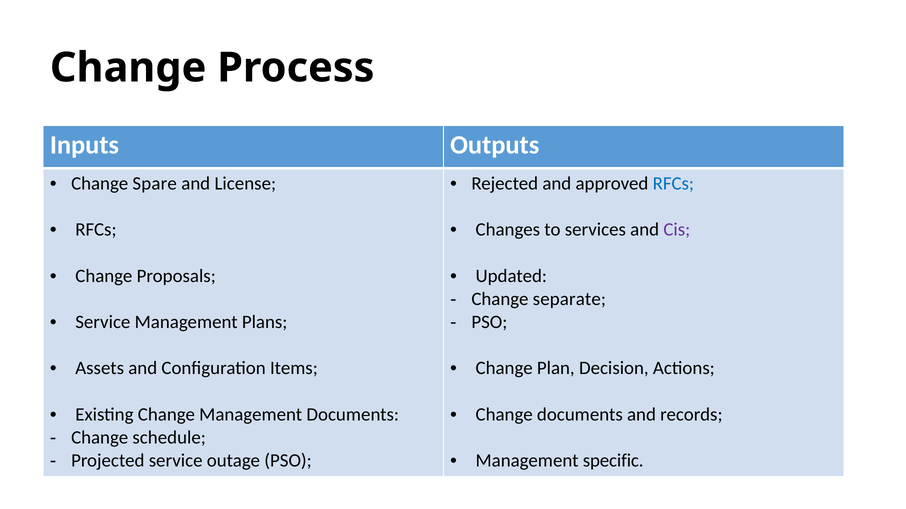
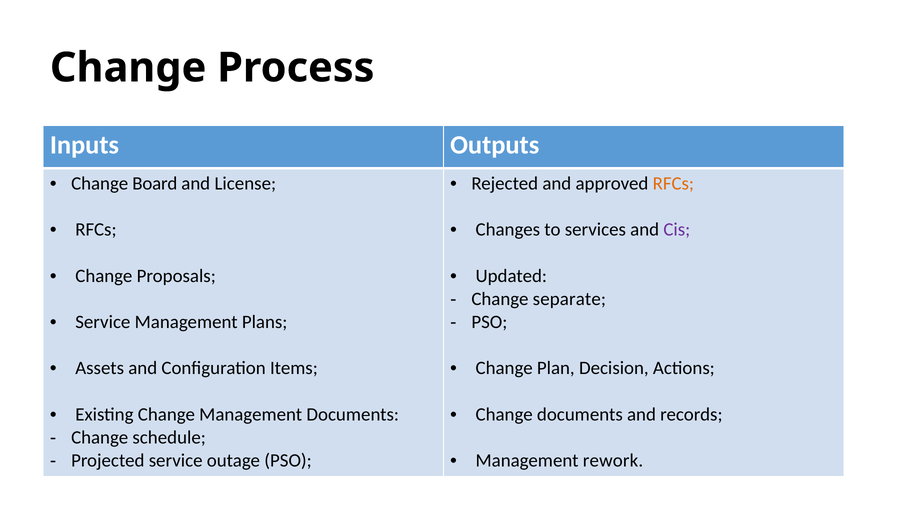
Spare: Spare -> Board
RFCs at (673, 184) colour: blue -> orange
specific: specific -> rework
